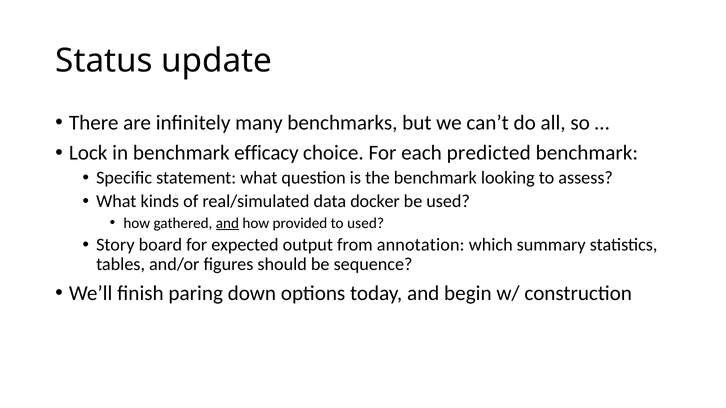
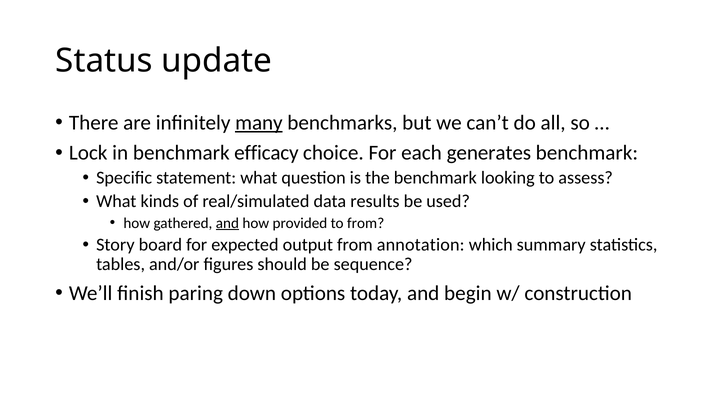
many underline: none -> present
predicted: predicted -> generates
docker: docker -> results
to used: used -> from
